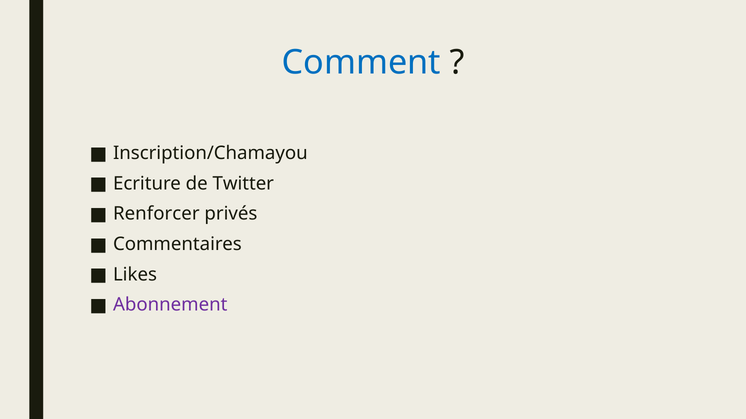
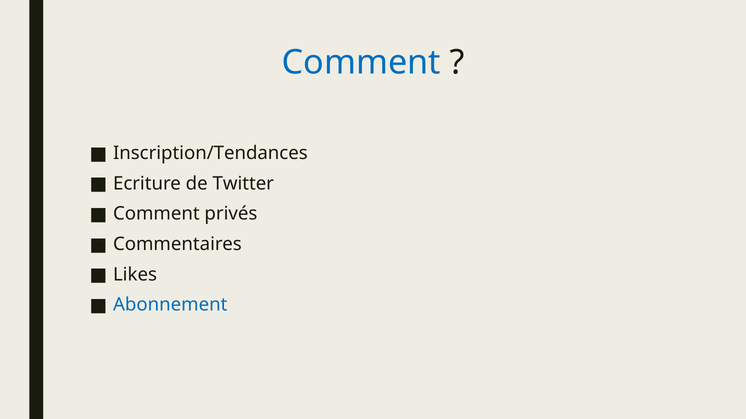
Inscription/Chamayou: Inscription/Chamayou -> Inscription/Tendances
Renforcer at (156, 214): Renforcer -> Comment
Abonnement colour: purple -> blue
